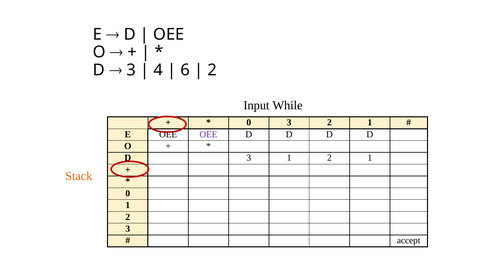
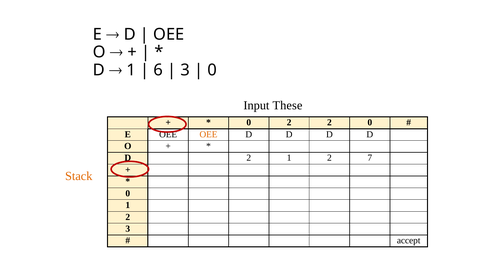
3 at (131, 70): 3 -> 1
4: 4 -> 6
6 at (185, 70): 6 -> 3
2 at (212, 70): 2 -> 0
While: While -> These
0 3: 3 -> 2
1 at (370, 122): 1 -> 0
OEE at (208, 134) colour: purple -> orange
3 at (249, 158): 3 -> 2
1 2 1: 1 -> 7
